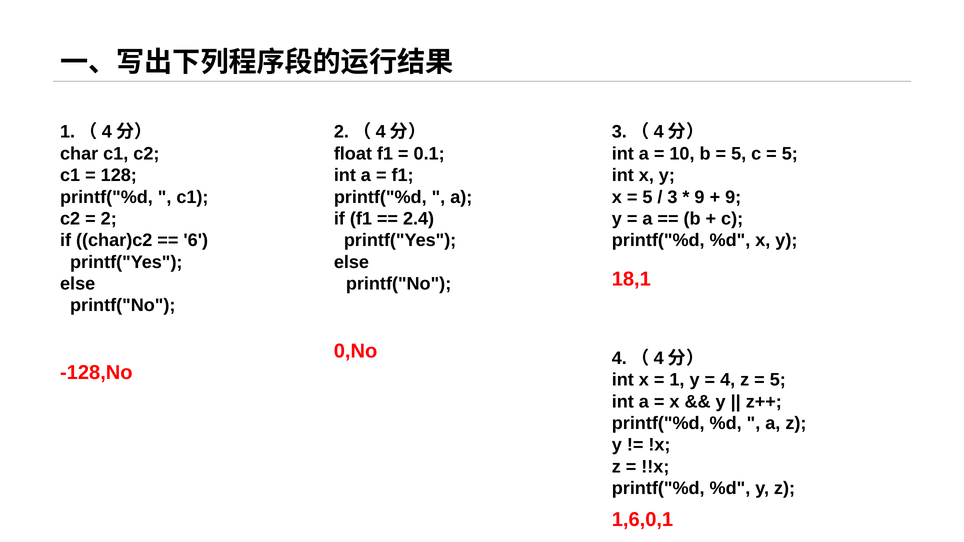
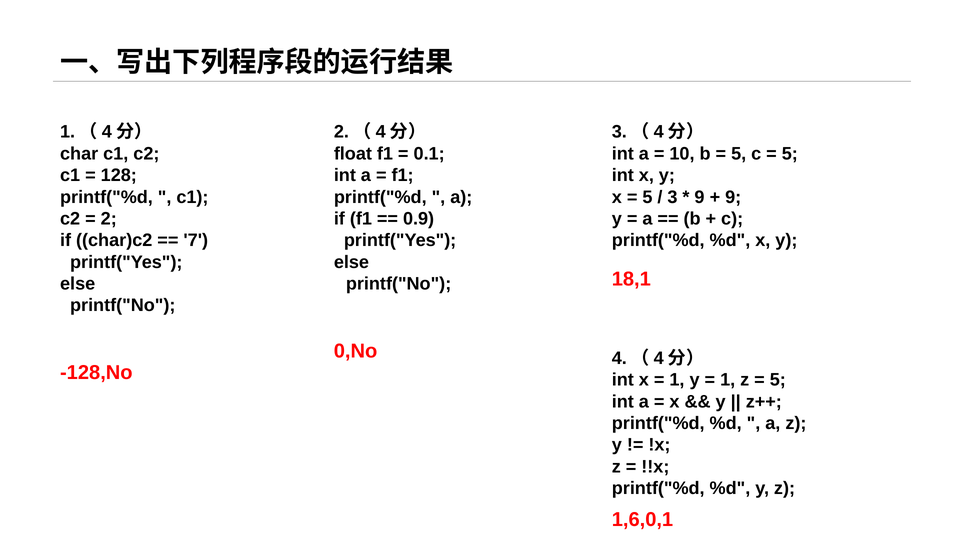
2.4: 2.4 -> 0.9
6: 6 -> 7
4 at (728, 380): 4 -> 1
